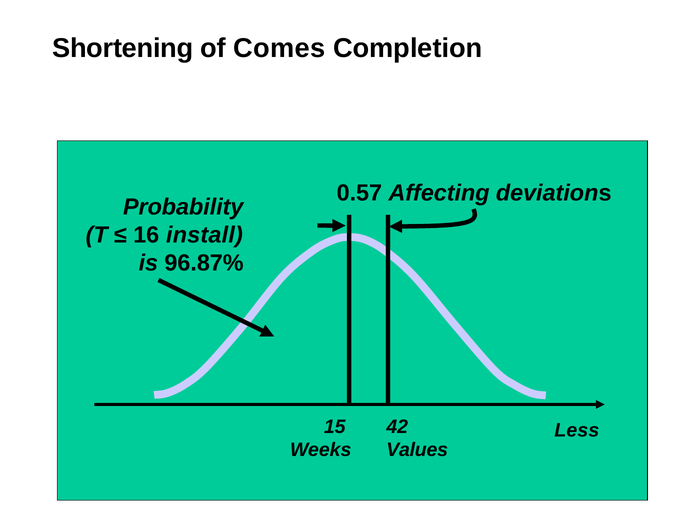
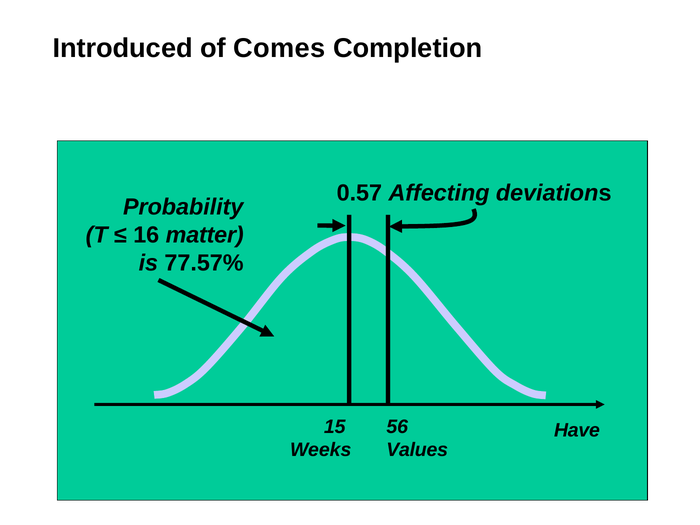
Shortening: Shortening -> Introduced
install: install -> matter
96.87%: 96.87% -> 77.57%
42: 42 -> 56
Less: Less -> Have
